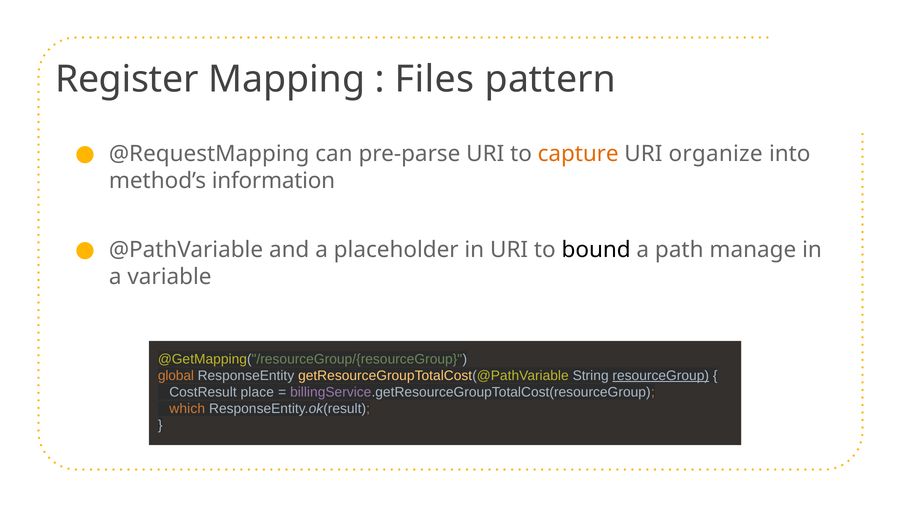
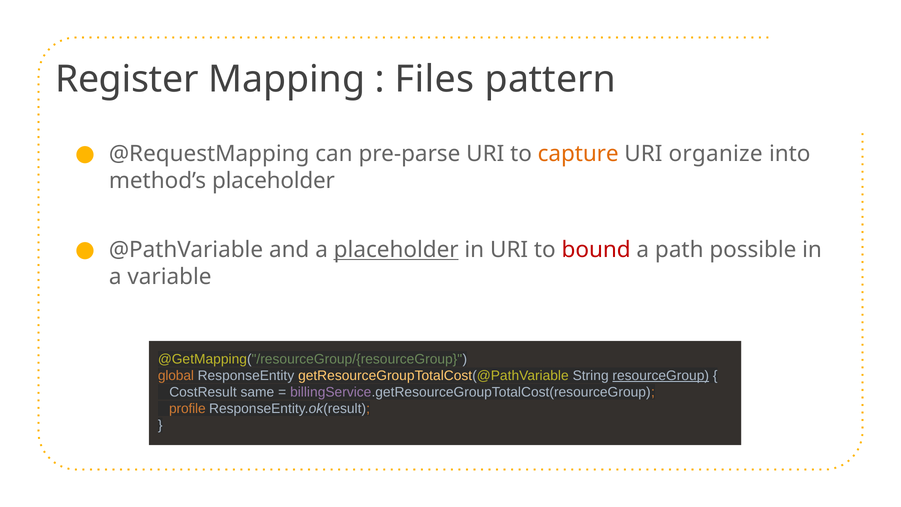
method’s information: information -> placeholder
placeholder at (396, 250) underline: none -> present
bound colour: black -> red
manage: manage -> possible
place: place -> same
which: which -> profile
